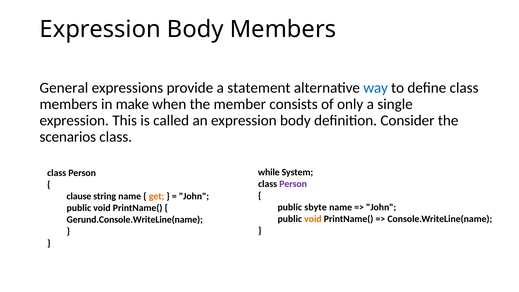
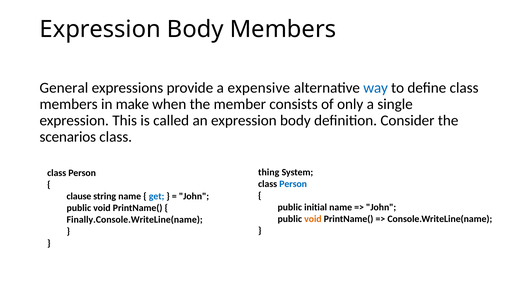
statement: statement -> expensive
while: while -> thing
Person at (293, 184) colour: purple -> blue
get colour: orange -> blue
sbyte: sbyte -> initial
Gerund.Console.WriteLine(name: Gerund.Console.WriteLine(name -> Finally.Console.WriteLine(name
